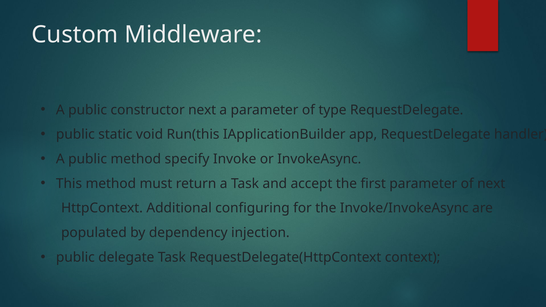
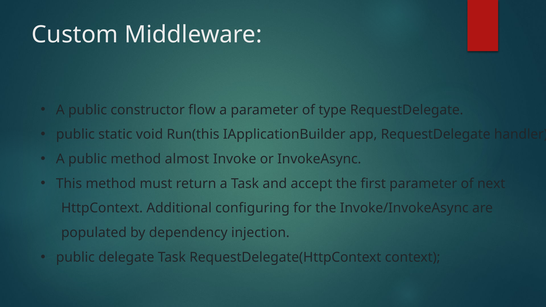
constructor next: next -> flow
specify: specify -> almost
